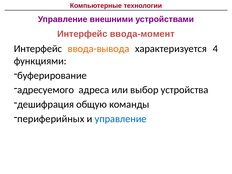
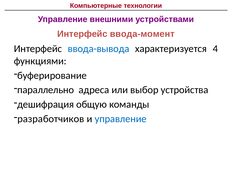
ввода-вывода colour: orange -> blue
адресуемого: адресуемого -> параллельно
периферийных: периферийных -> разработчиков
